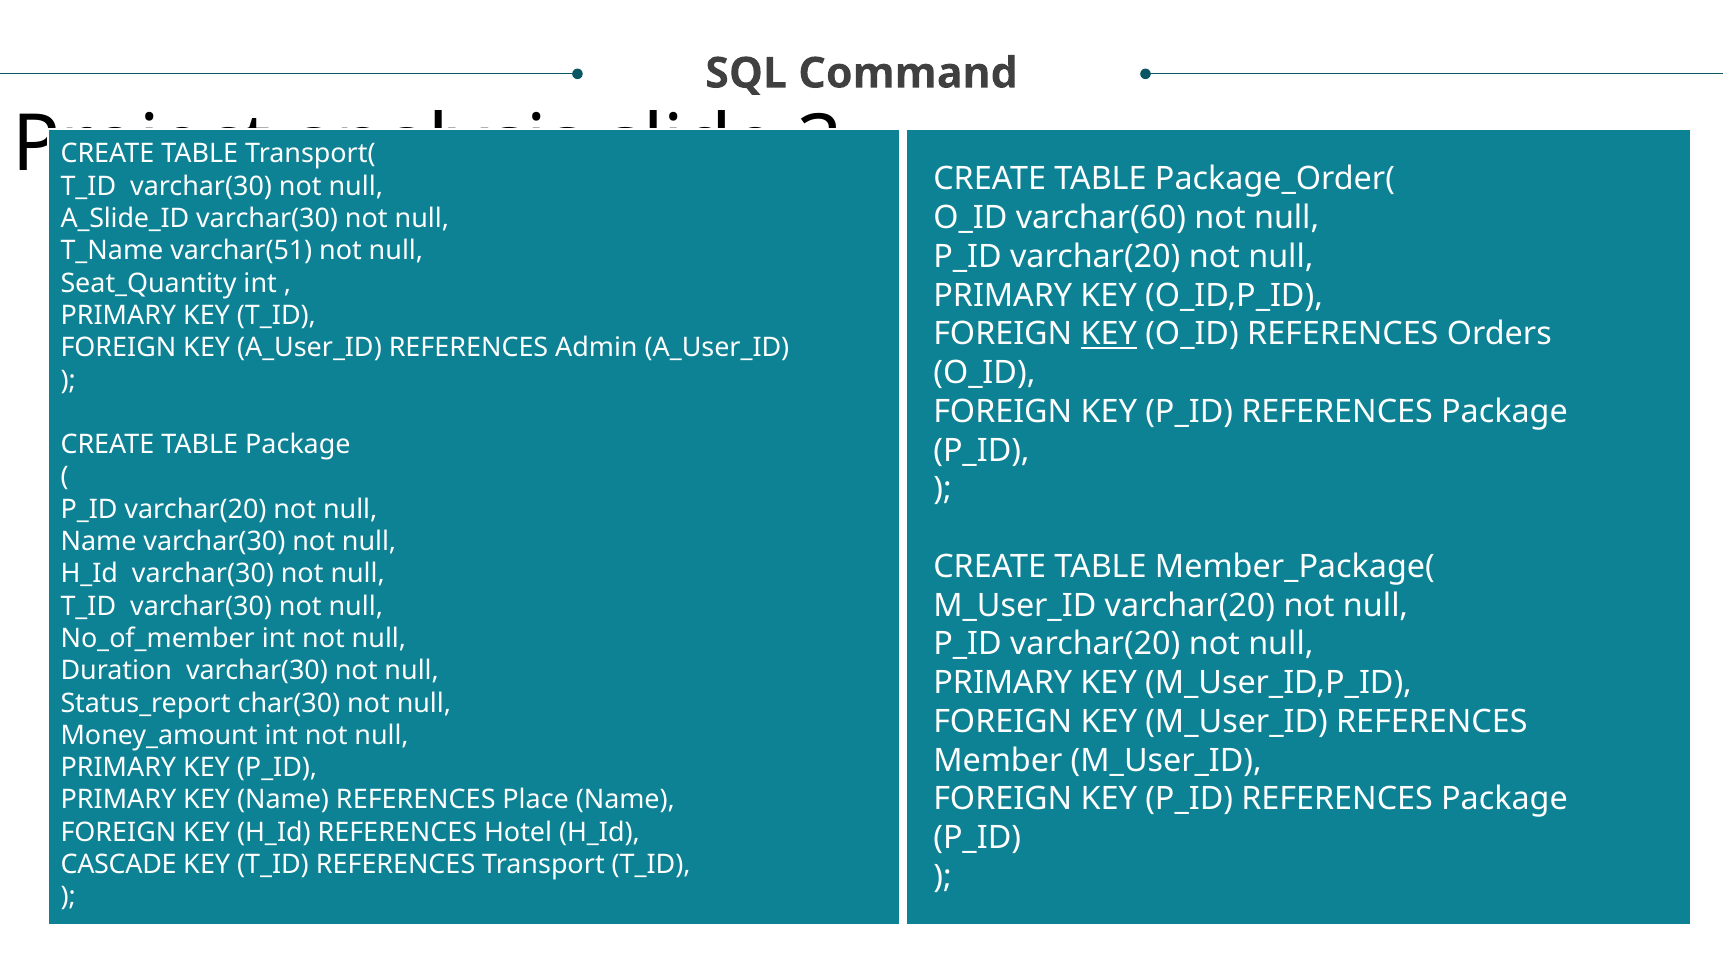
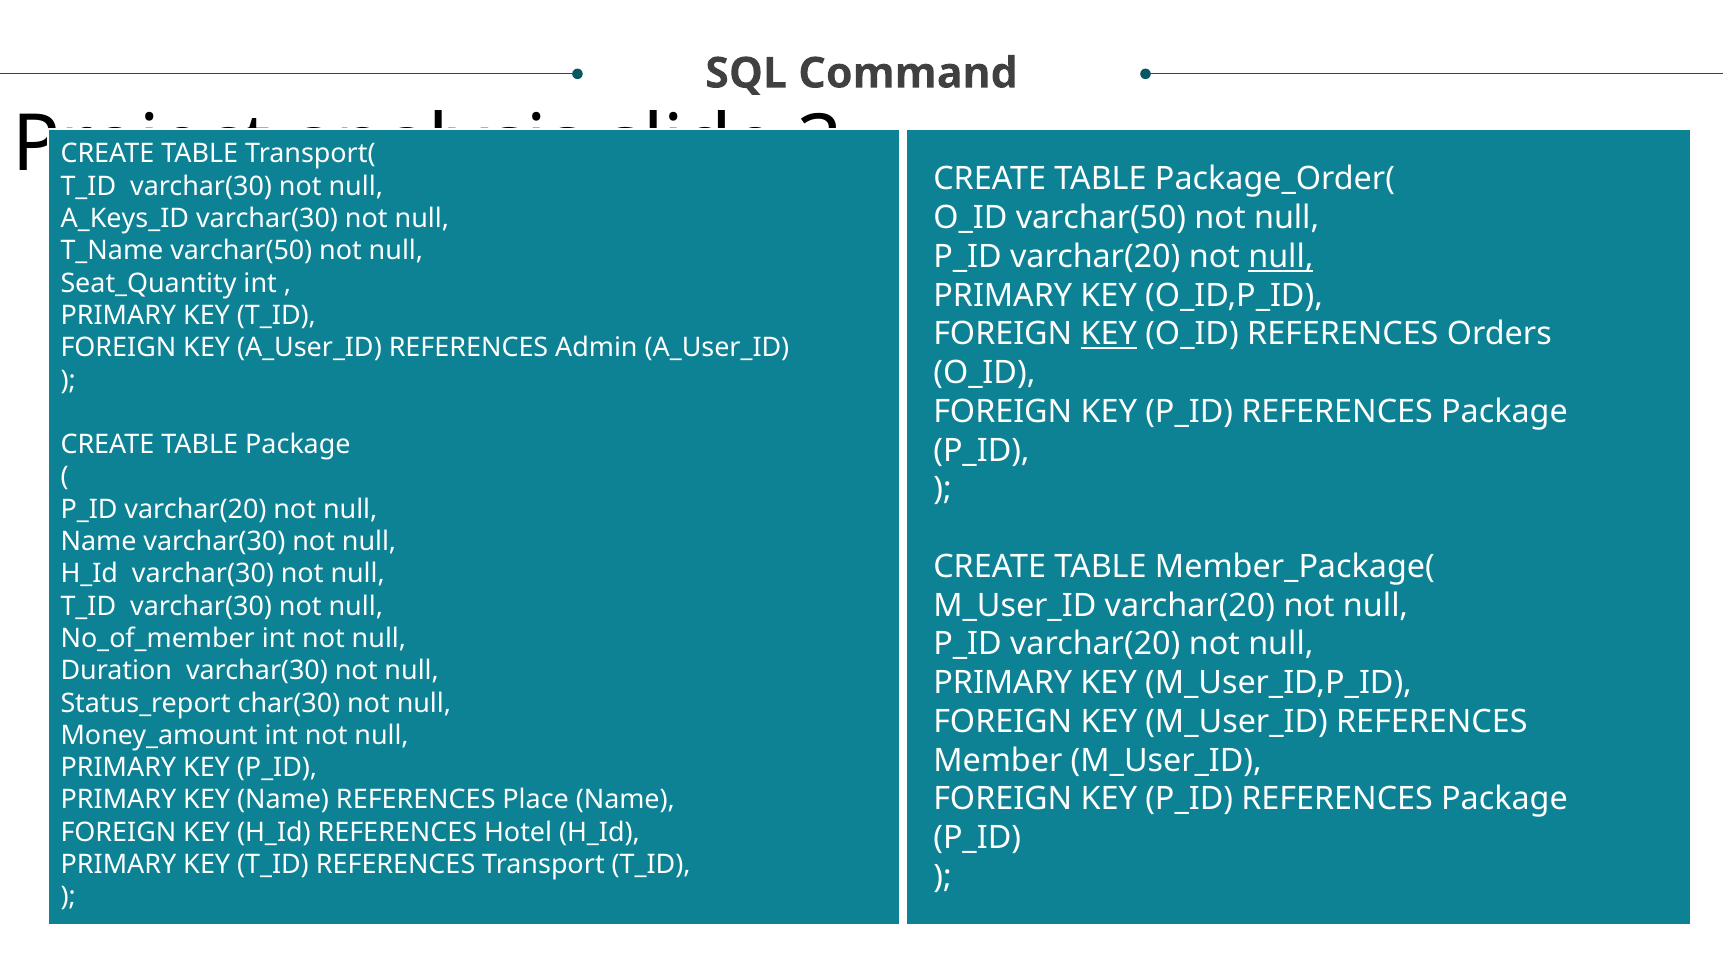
O_ID varchar(60: varchar(60 -> varchar(50
A_Slide_ID: A_Slide_ID -> A_Keys_ID
T_Name varchar(51: varchar(51 -> varchar(50
null at (1281, 257) underline: none -> present
CASCADE at (119, 865): CASCADE -> PRIMARY
